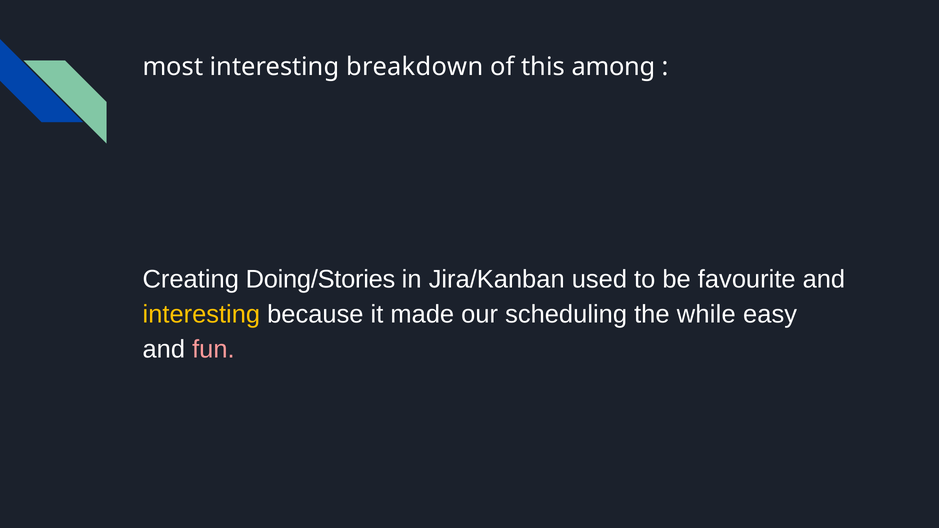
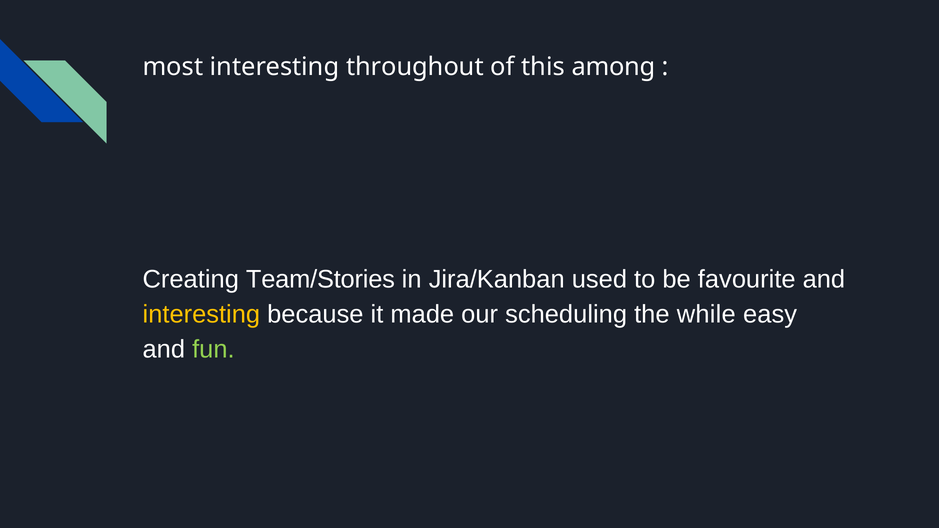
breakdown: breakdown -> throughout
Doing/Stories: Doing/Stories -> Team/Stories
fun colour: pink -> light green
